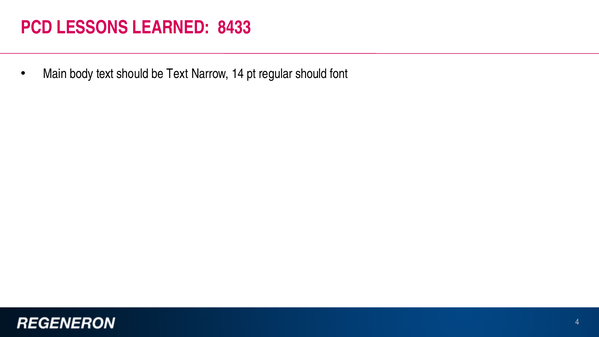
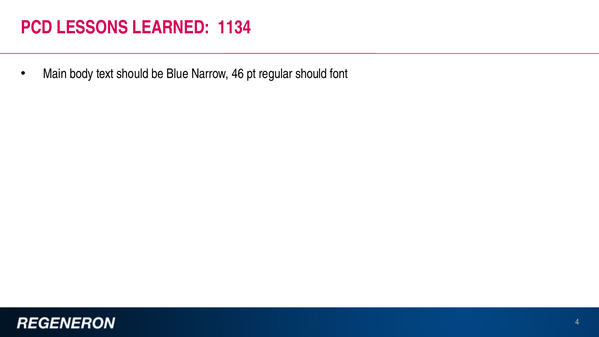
8433: 8433 -> 1134
be Text: Text -> Blue
14: 14 -> 46
